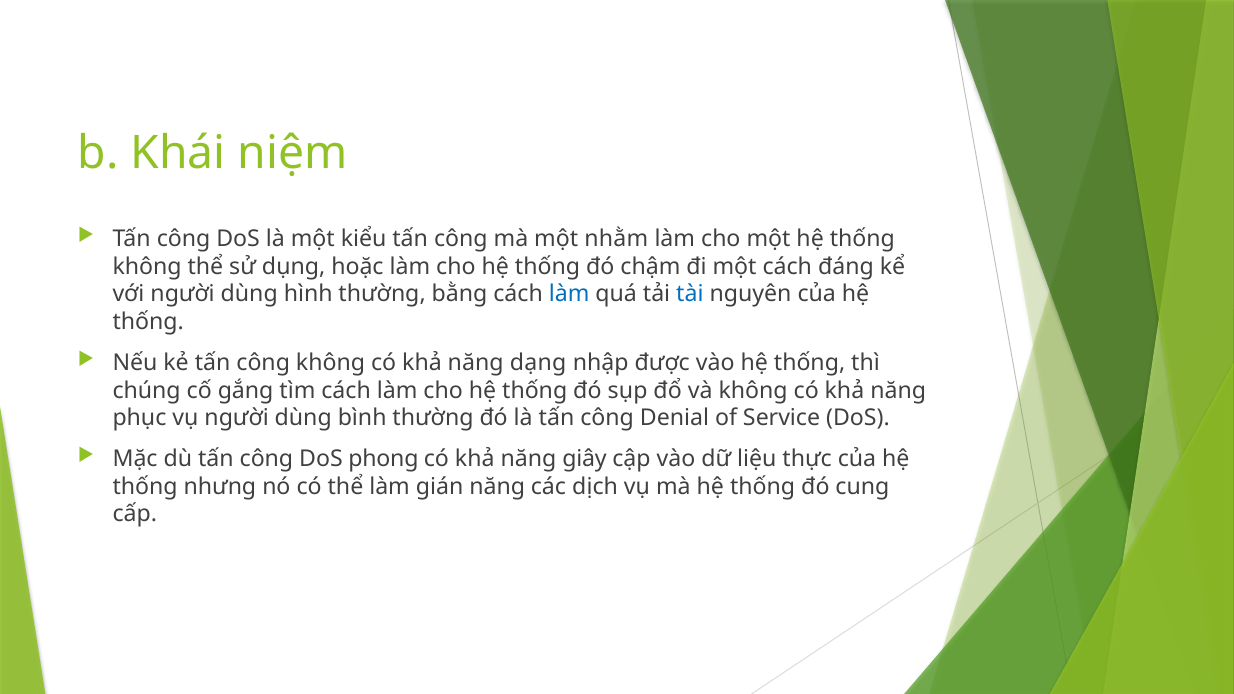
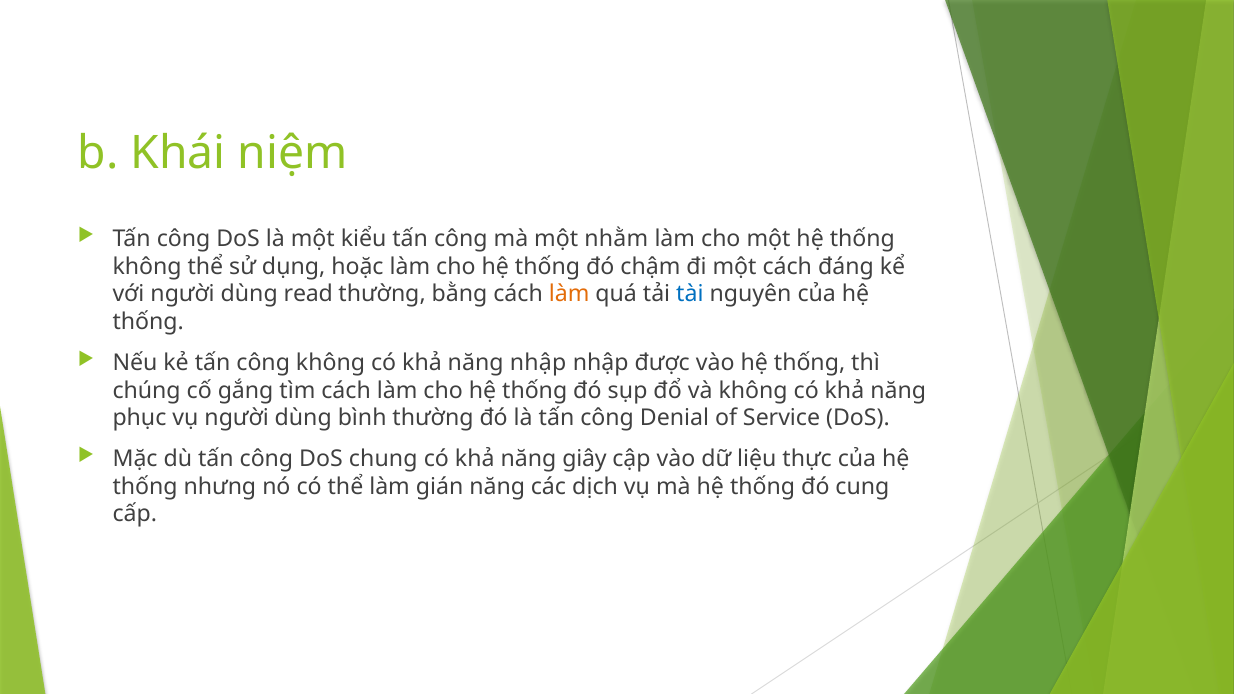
hình: hình -> read
làm at (569, 294) colour: blue -> orange
năng dạng: dạng -> nhập
phong: phong -> chung
